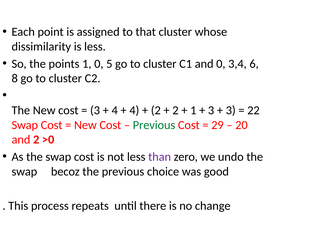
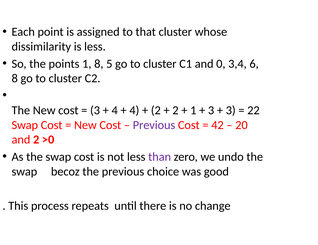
1 0: 0 -> 8
Previous at (154, 125) colour: green -> purple
29: 29 -> 42
